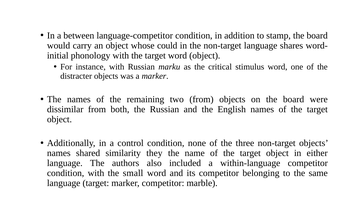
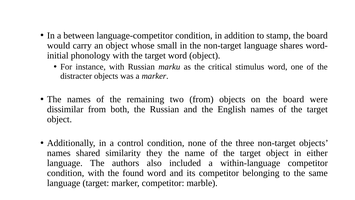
could: could -> small
small: small -> found
